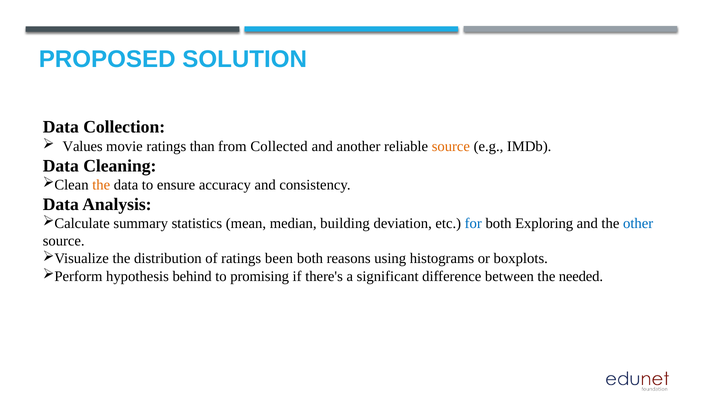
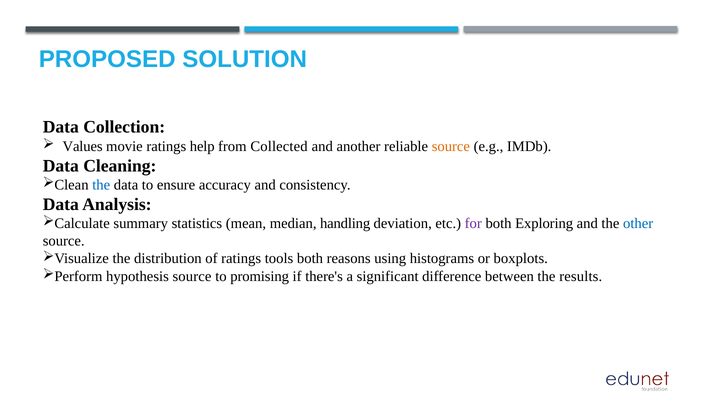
than: than -> help
the at (101, 185) colour: orange -> blue
building: building -> handling
for colour: blue -> purple
been: been -> tools
hypothesis behind: behind -> source
needed: needed -> results
